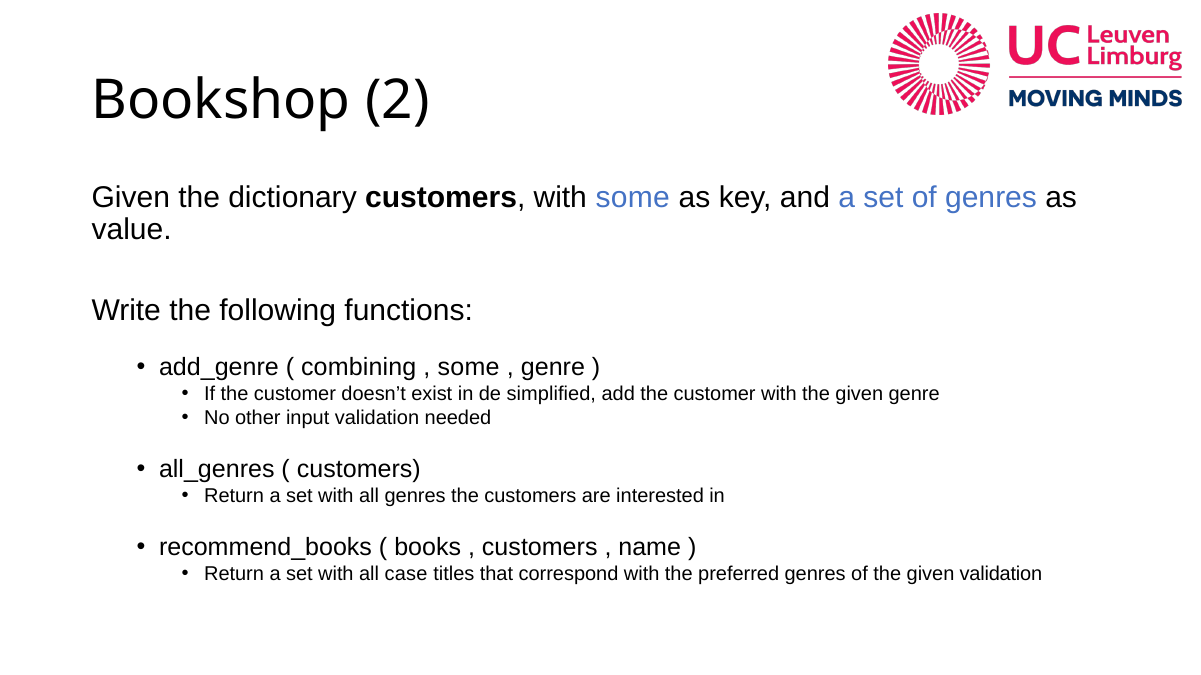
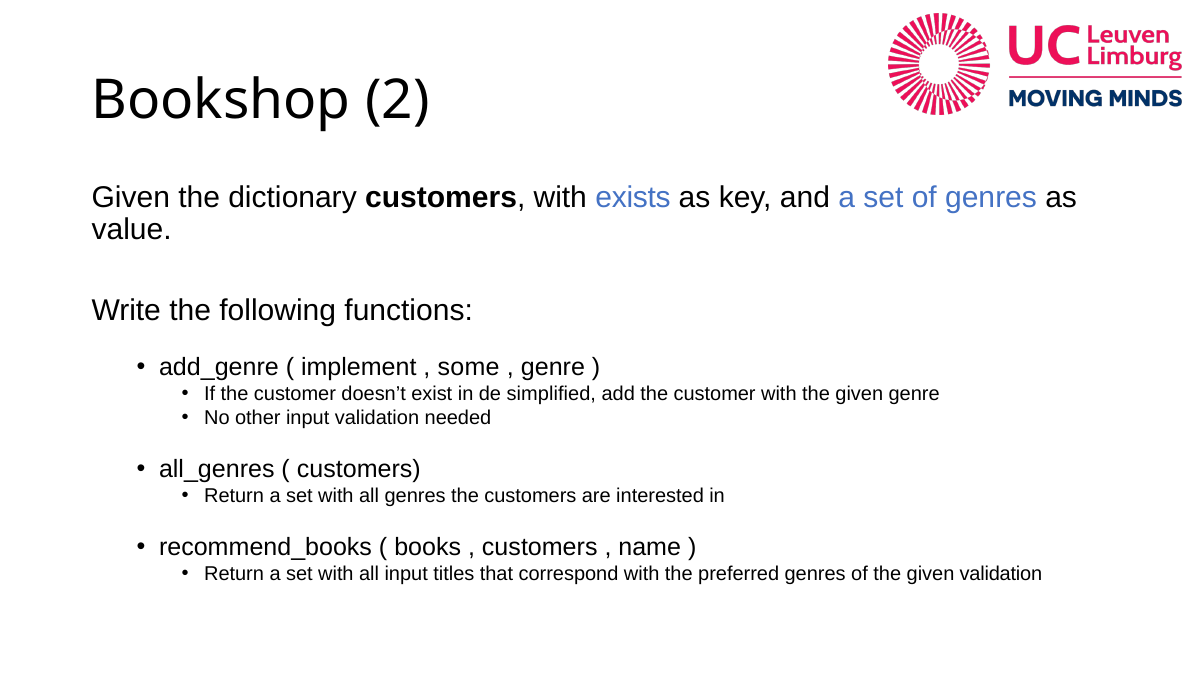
with some: some -> exists
combining: combining -> implement
all case: case -> input
